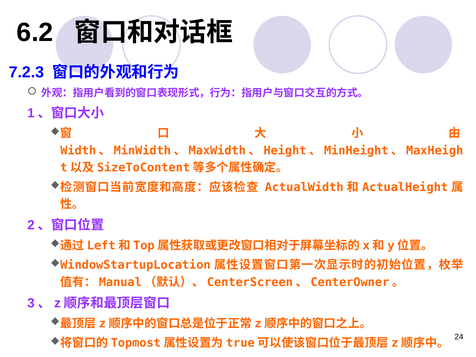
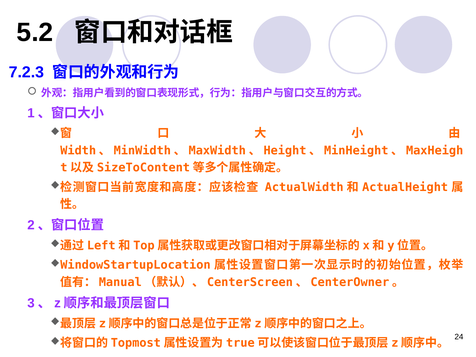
6.2: 6.2 -> 5.2
